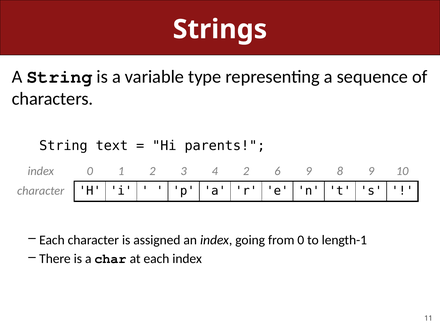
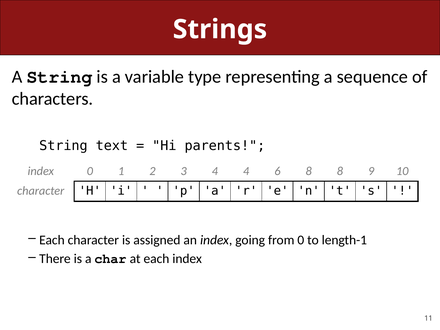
4 2: 2 -> 4
6 9: 9 -> 8
